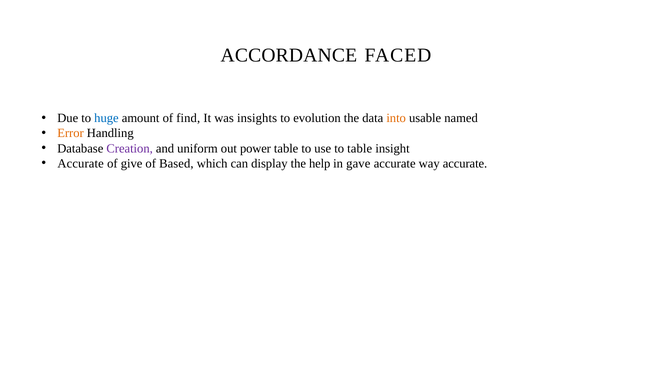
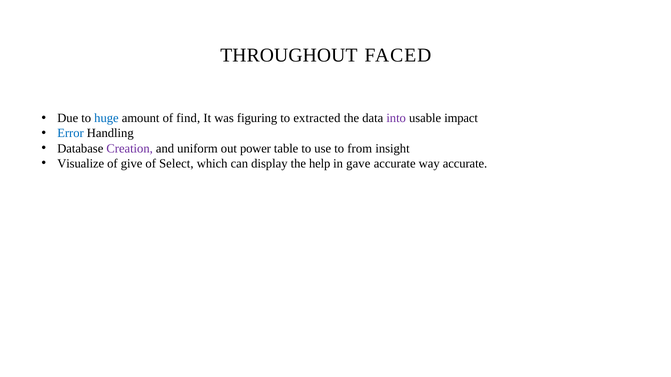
ACCORDANCE: ACCORDANCE -> THROUGHOUT
insights: insights -> figuring
evolution: evolution -> extracted
into colour: orange -> purple
named: named -> impact
Error colour: orange -> blue
to table: table -> from
Accurate at (81, 164): Accurate -> Visualize
Based: Based -> Select
